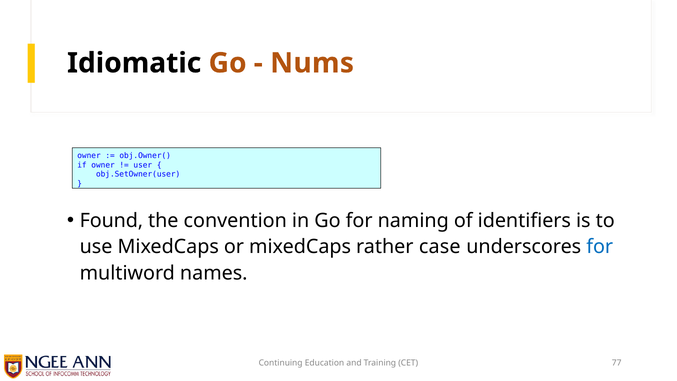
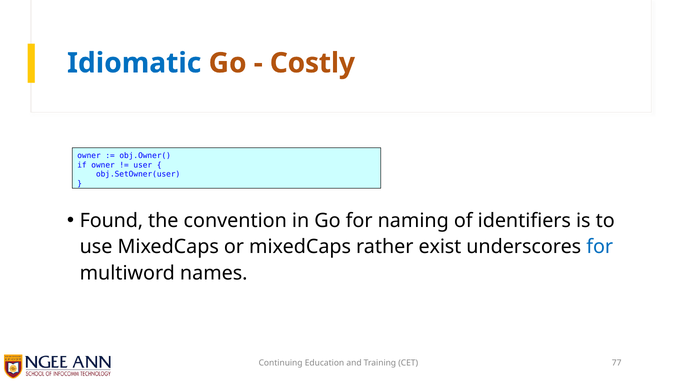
Idiomatic colour: black -> blue
Nums: Nums -> Costly
case: case -> exist
